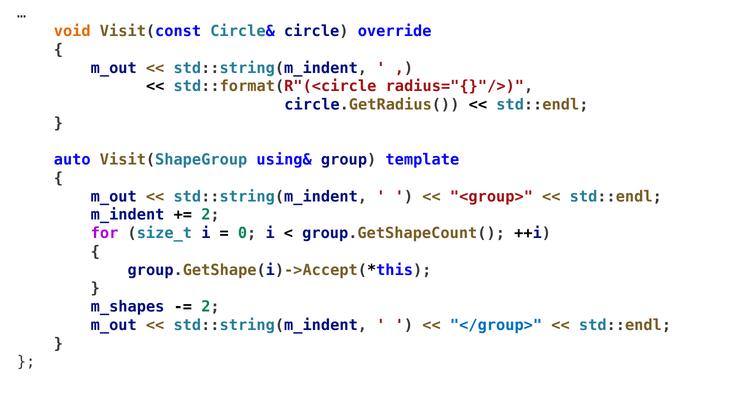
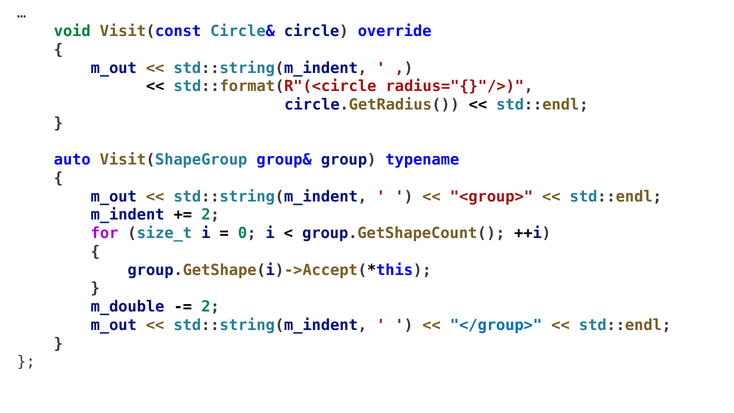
void colour: orange -> green
using&: using& -> group&
template: template -> typename
m_shapes: m_shapes -> m_double
